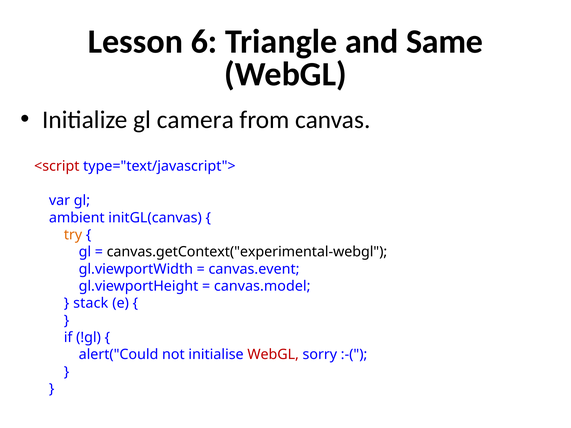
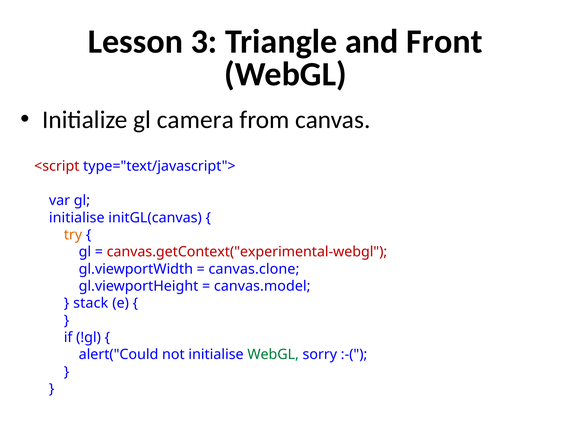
6: 6 -> 3
Same: Same -> Front
ambient at (77, 218): ambient -> initialise
canvas.getContext("experimental-webgl colour: black -> red
canvas.event: canvas.event -> canvas.clone
WebGL at (273, 355) colour: red -> green
